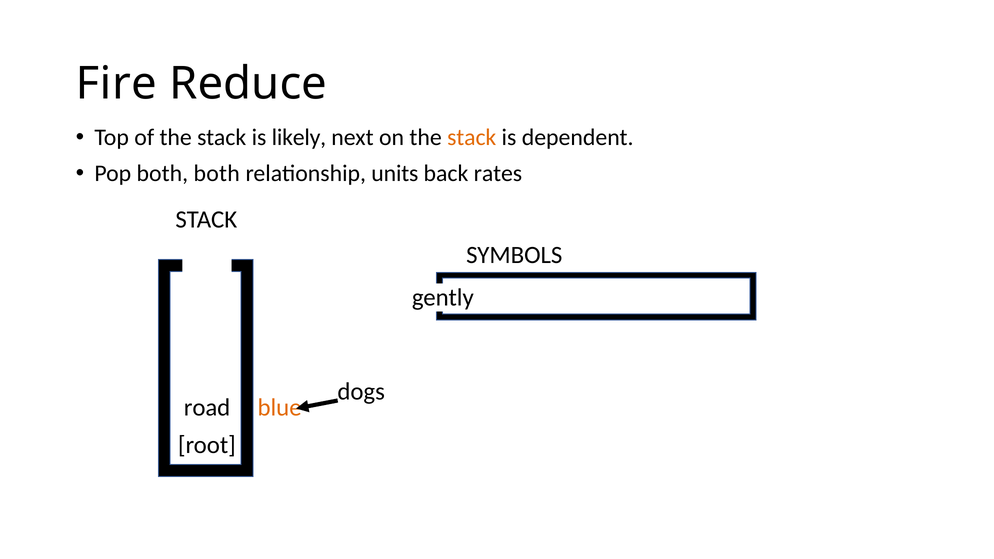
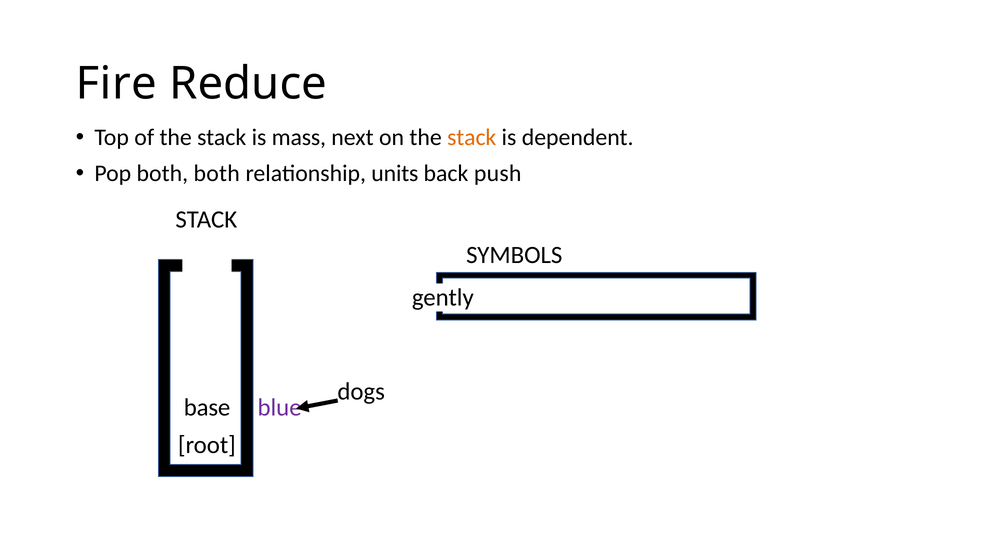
likely: likely -> mass
rates: rates -> push
road: road -> base
blue colour: orange -> purple
